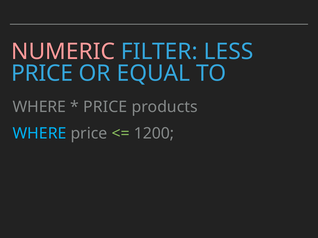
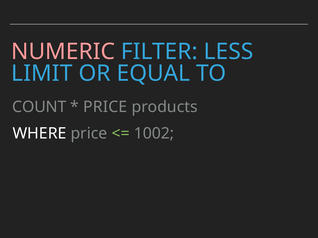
PRICE at (42, 74): PRICE -> LIMIT
WHERE at (39, 107): WHERE -> COUNT
WHERE at (39, 134) colour: light blue -> white
1200: 1200 -> 1002
